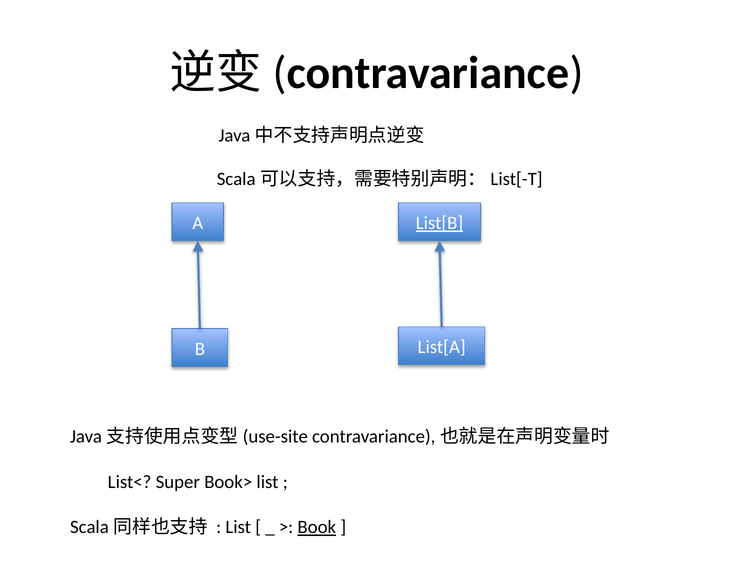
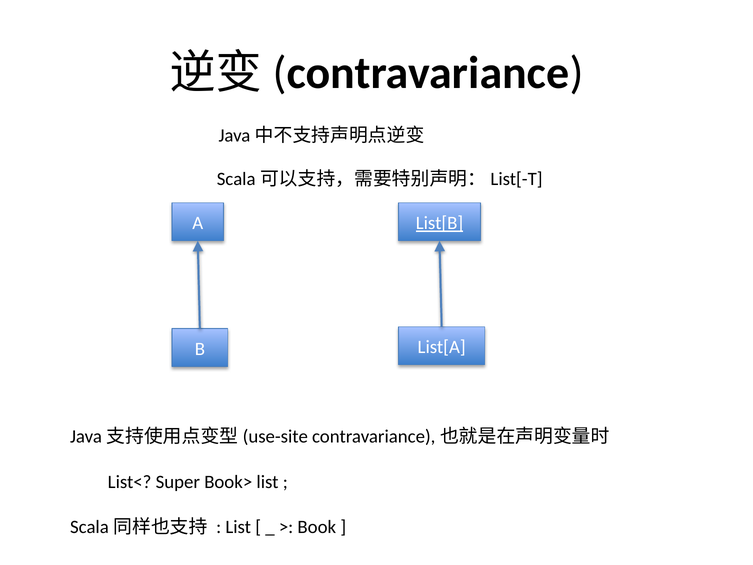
Book underline: present -> none
